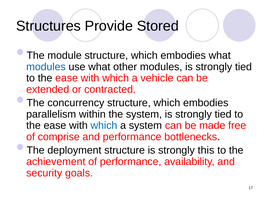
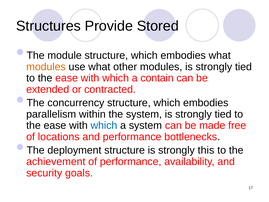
modules at (46, 67) colour: blue -> orange
vehicle: vehicle -> contain
comprise: comprise -> locations
